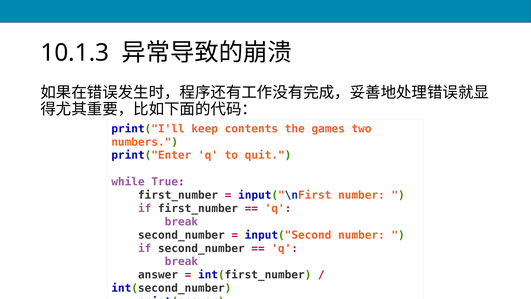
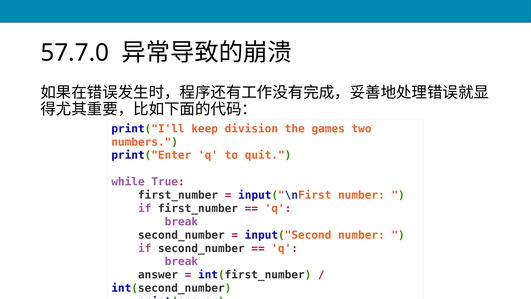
10.1.3: 10.1.3 -> 57.7.0
contents: contents -> division
